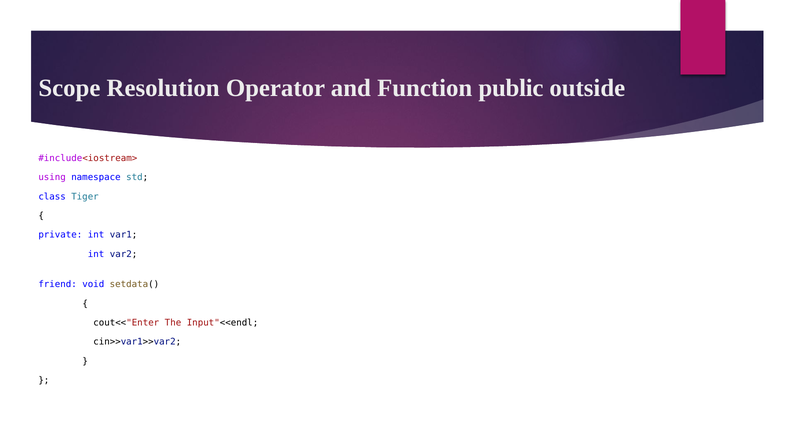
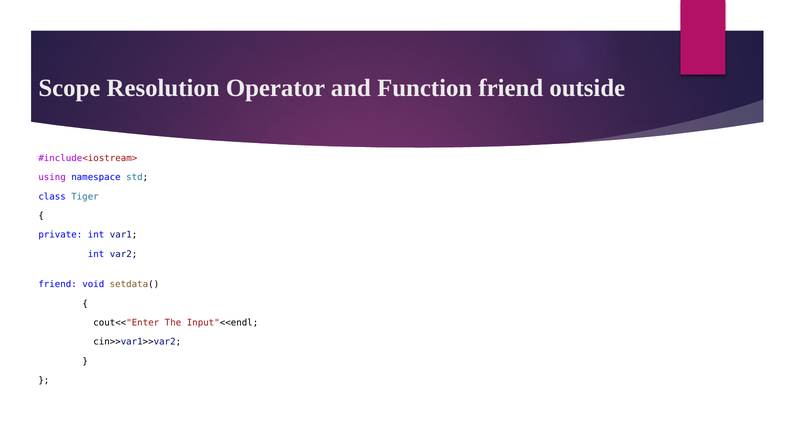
Function public: public -> friend
